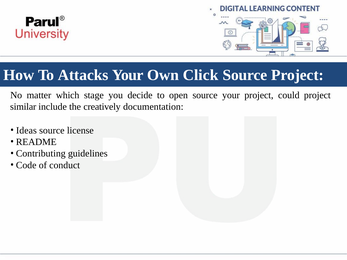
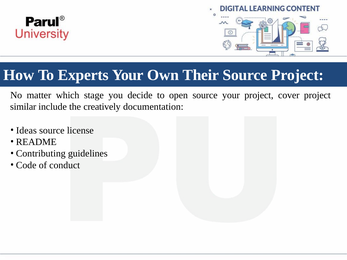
Attacks: Attacks -> Experts
Click: Click -> Their
could: could -> cover
